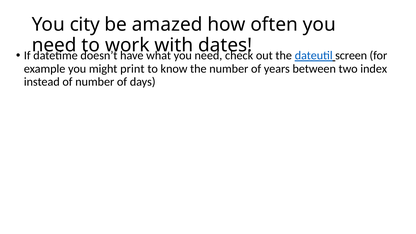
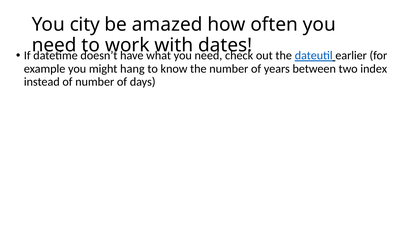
screen: screen -> earlier
print: print -> hang
